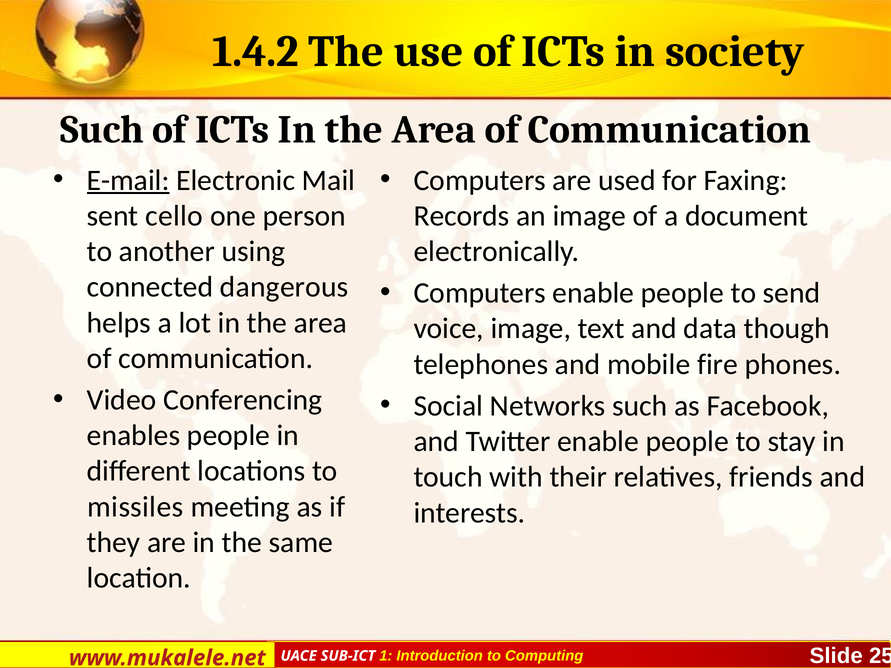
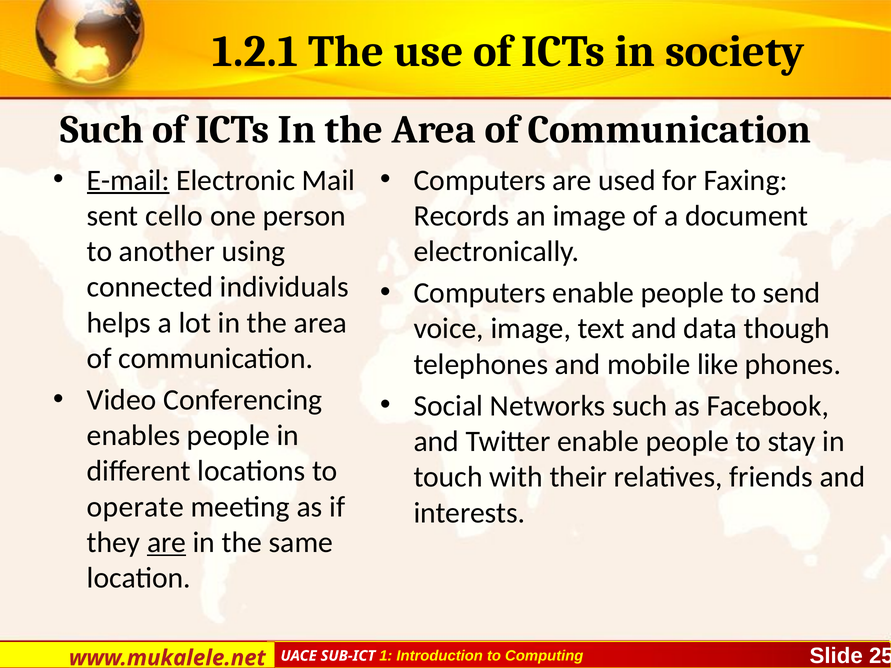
1.4.2: 1.4.2 -> 1.2.1
dangerous: dangerous -> individuals
fire: fire -> like
missiles: missiles -> operate
are at (167, 543) underline: none -> present
